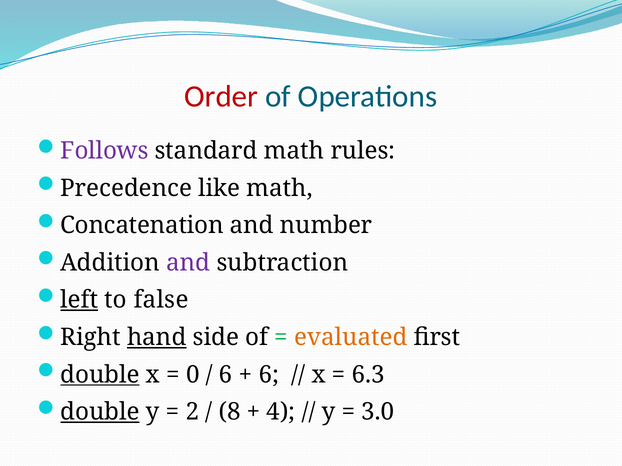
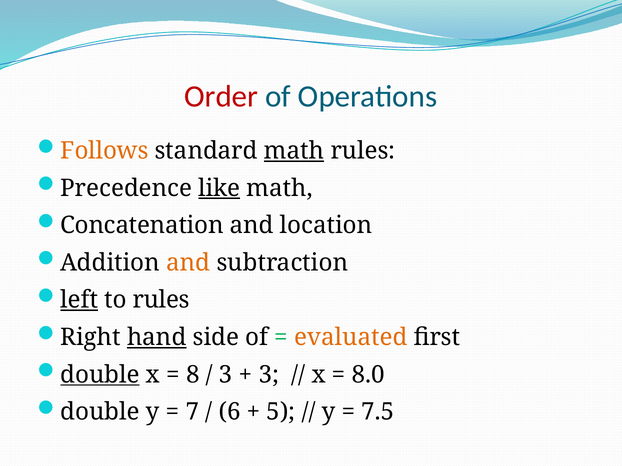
Follows colour: purple -> orange
math at (294, 151) underline: none -> present
like underline: none -> present
number: number -> location
and at (188, 263) colour: purple -> orange
to false: false -> rules
0: 0 -> 8
6 at (226, 375): 6 -> 3
6 at (269, 375): 6 -> 3
6.3: 6.3 -> 8.0
double at (100, 412) underline: present -> none
2: 2 -> 7
8: 8 -> 6
4: 4 -> 5
3.0: 3.0 -> 7.5
